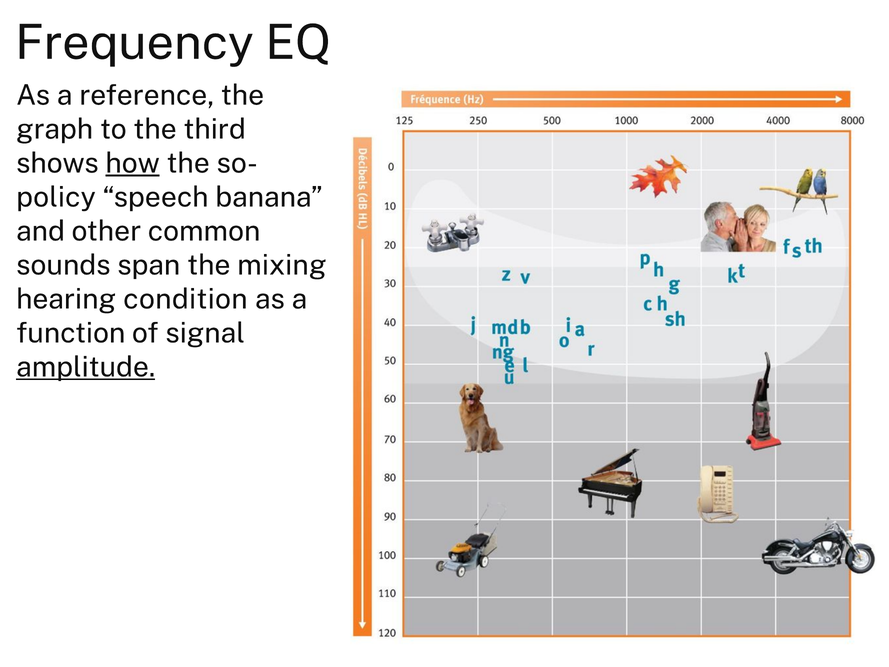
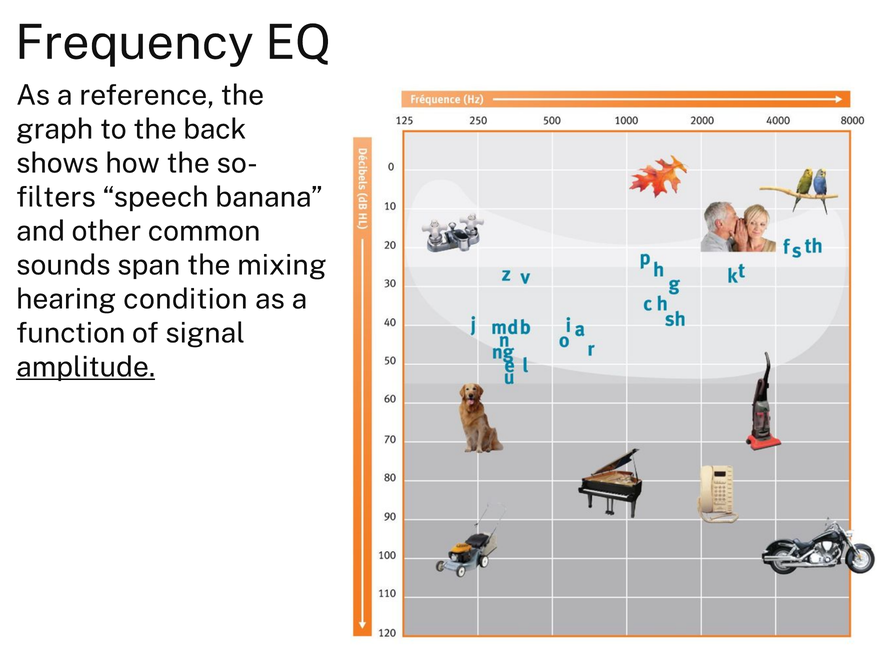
third: third -> back
how underline: present -> none
policy: policy -> filters
